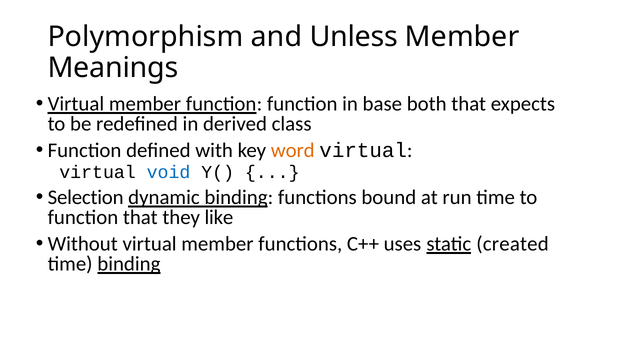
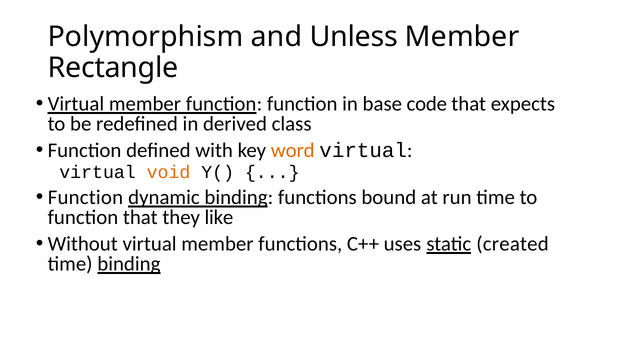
Meanings: Meanings -> Rectangle
both: both -> code
void colour: blue -> orange
Selection at (86, 198): Selection -> Function
